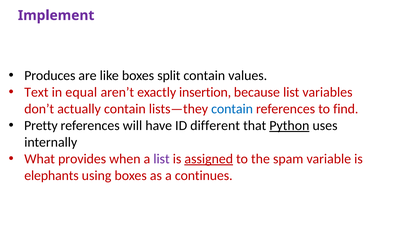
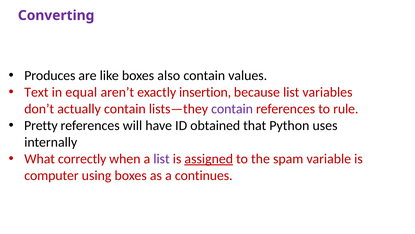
Implement: Implement -> Converting
split: split -> also
contain at (232, 109) colour: blue -> purple
find: find -> rule
different: different -> obtained
Python underline: present -> none
provides: provides -> correctly
elephants: elephants -> computer
